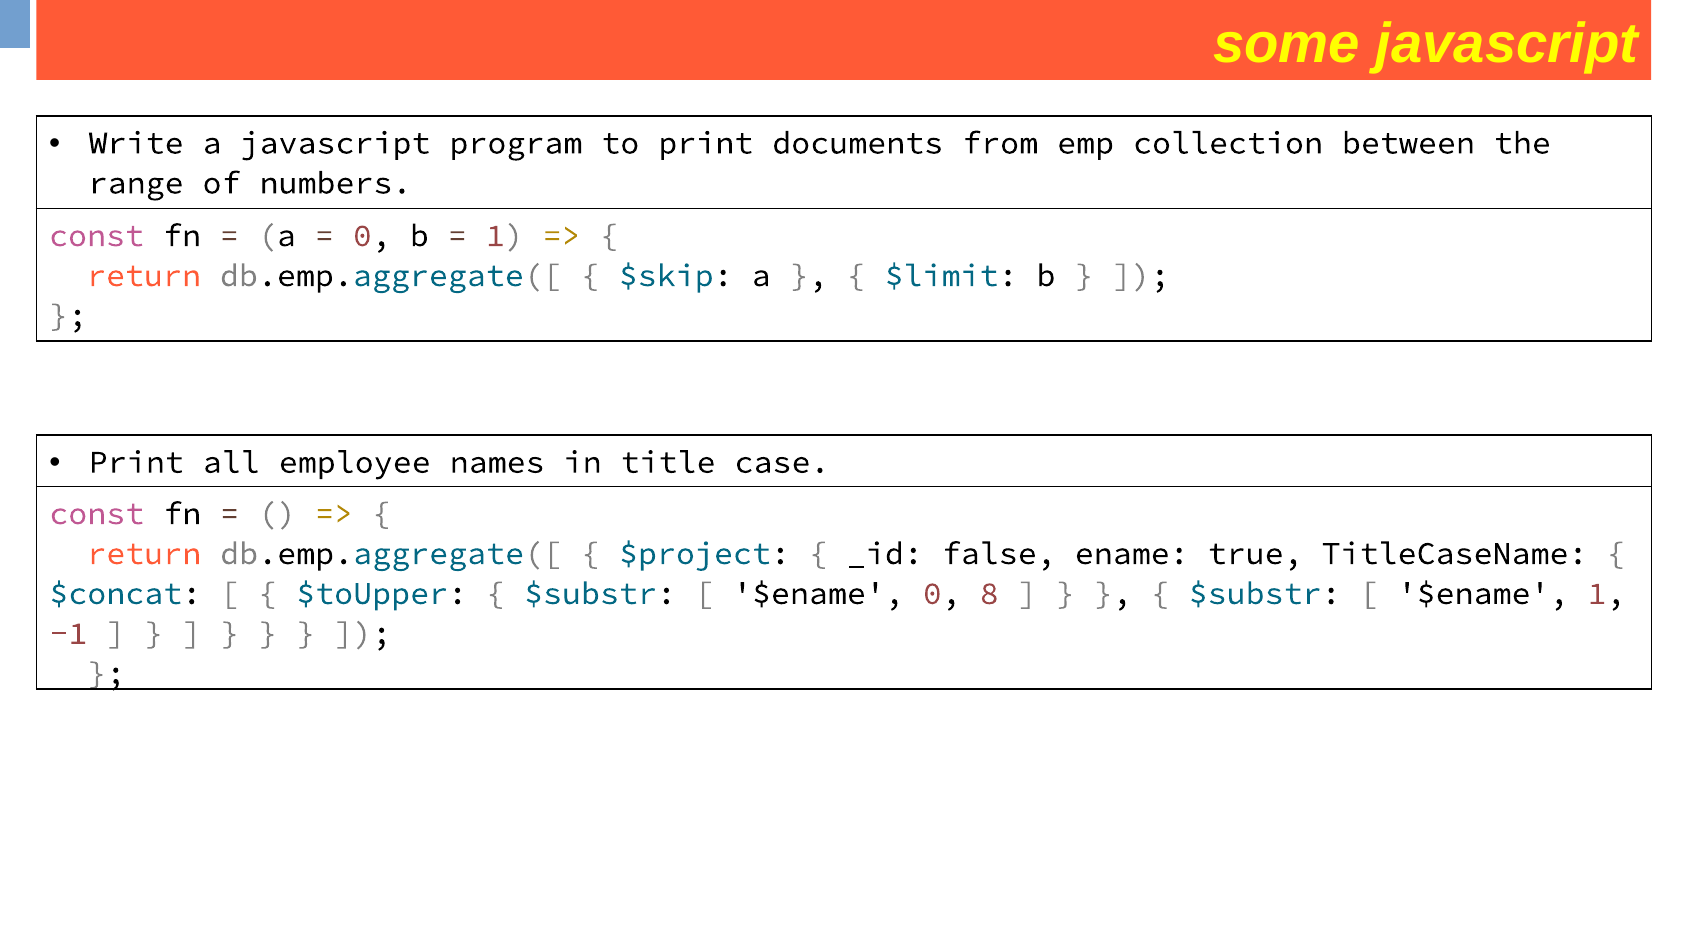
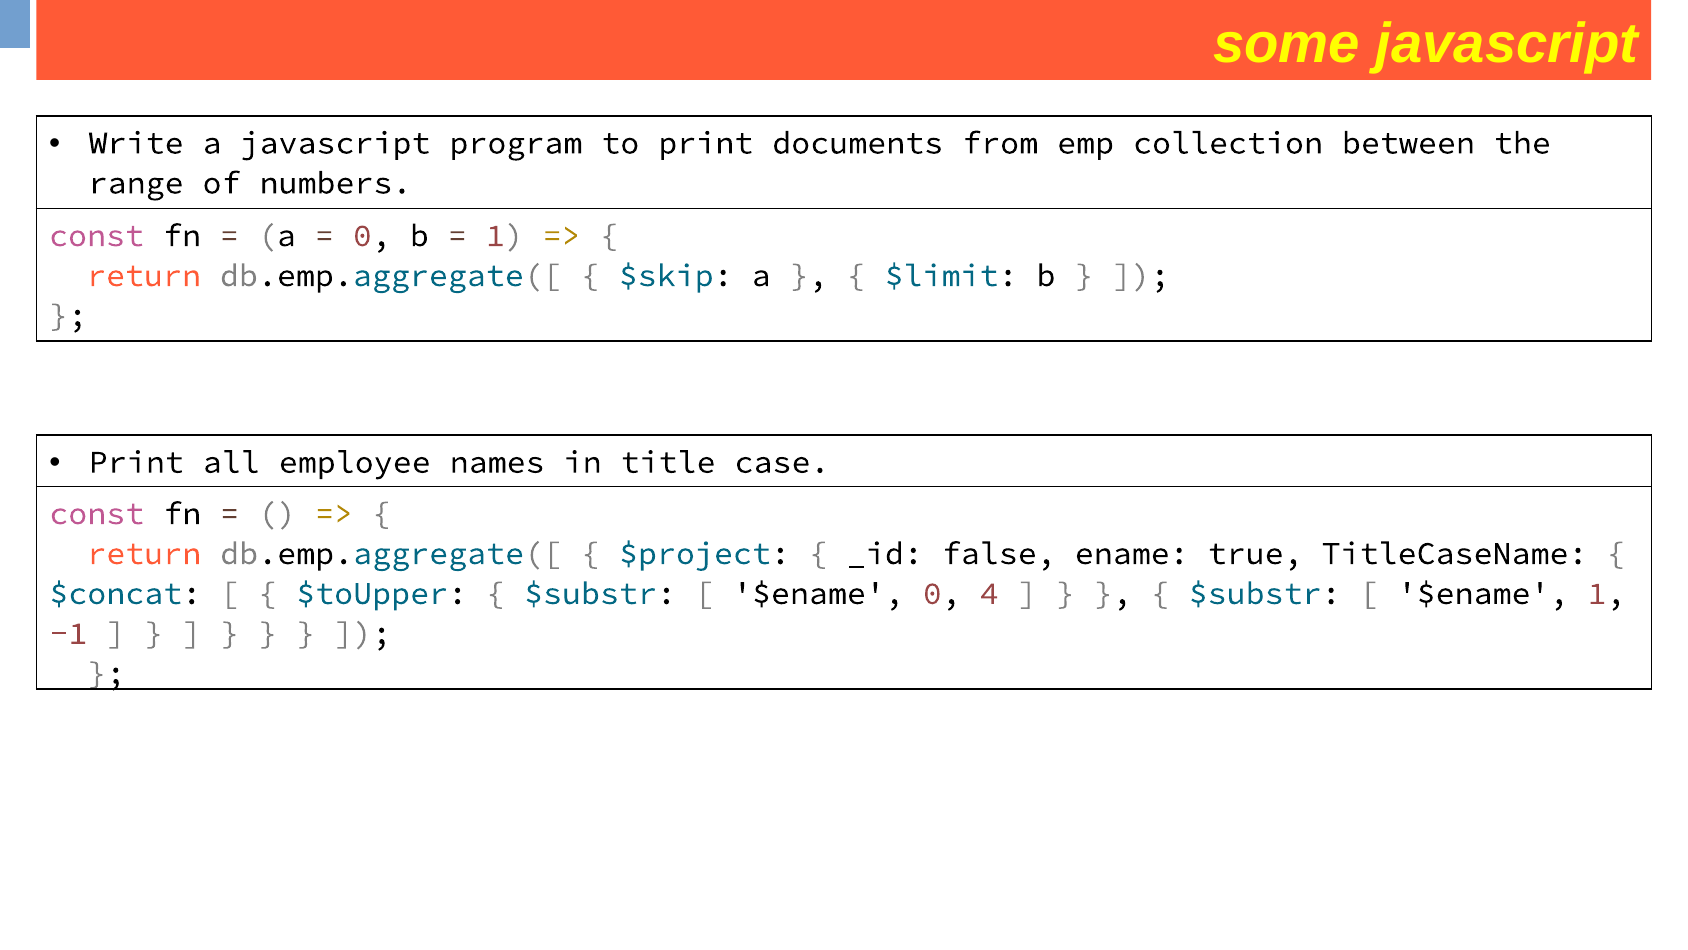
8: 8 -> 4
